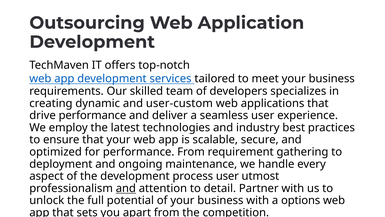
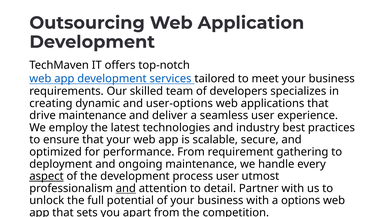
user-custom: user-custom -> user-options
drive performance: performance -> maintenance
aspect underline: none -> present
